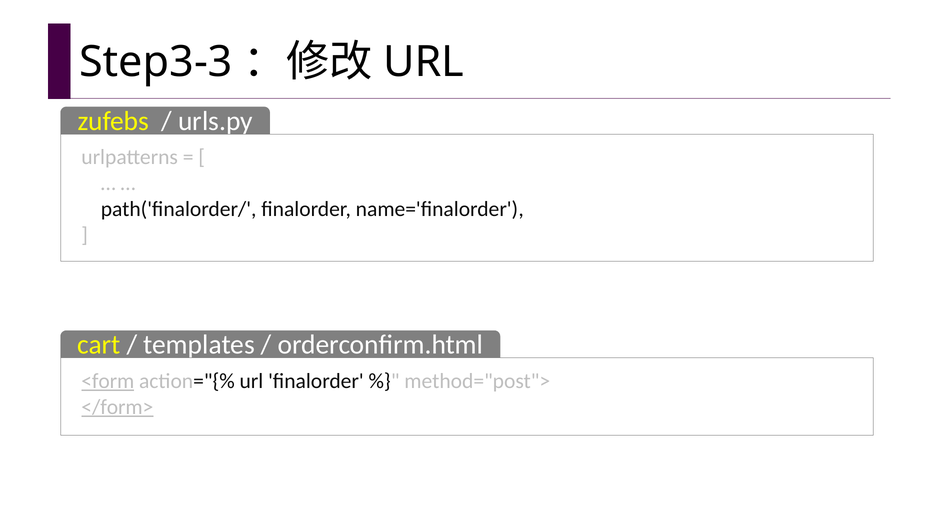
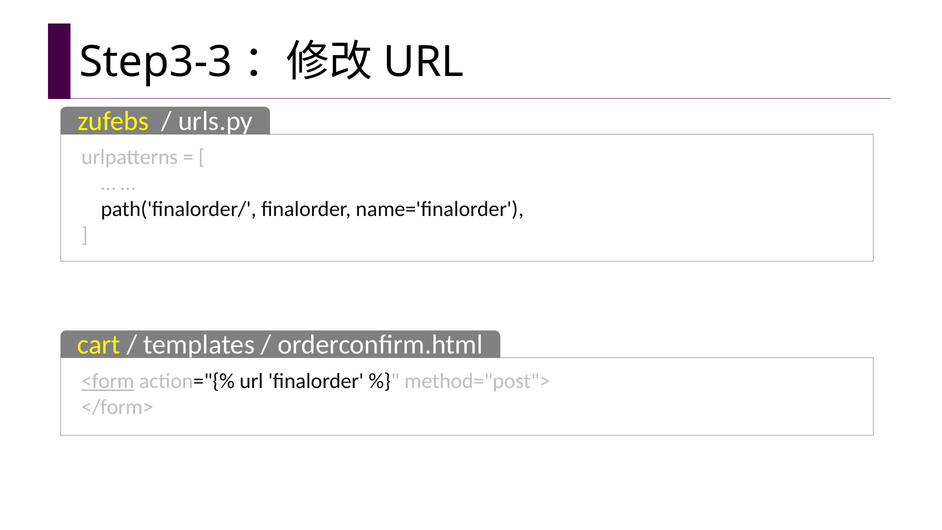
</form> underline: present -> none
